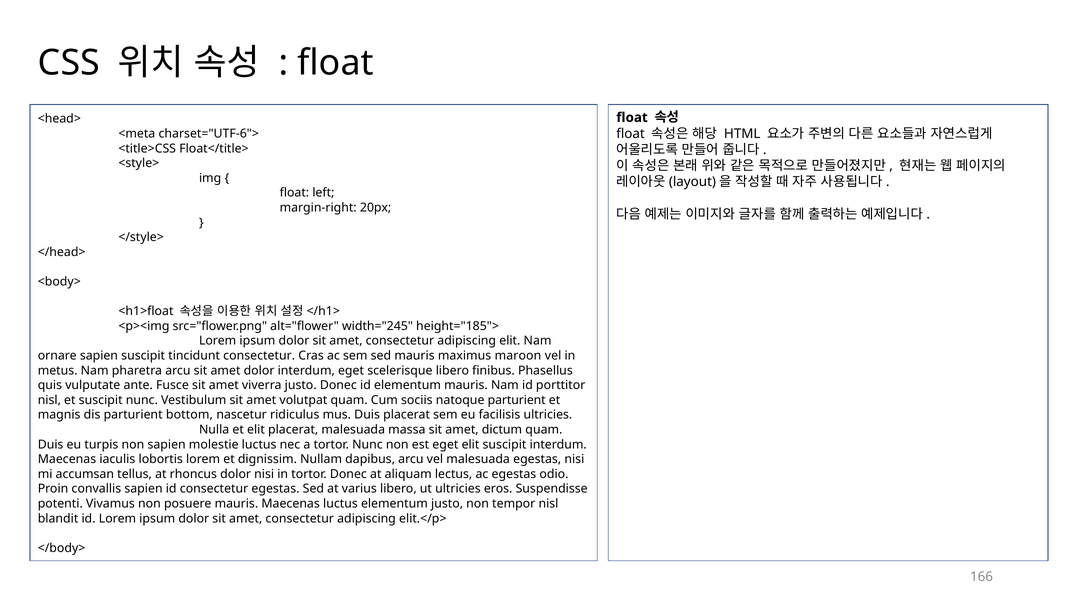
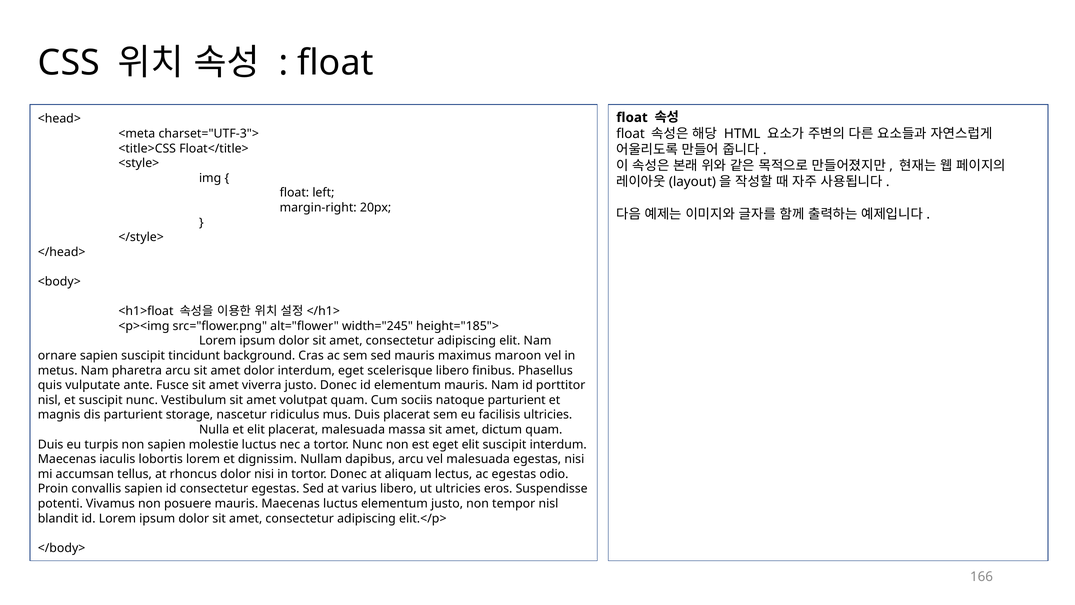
charset="UTF-6">: charset="UTF-6"> -> charset="UTF-3">
tincidunt consectetur: consectetur -> background
bottom: bottom -> storage
